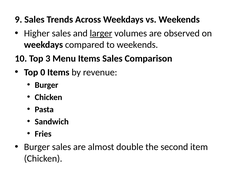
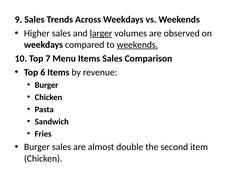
weekends at (137, 45) underline: none -> present
3: 3 -> 7
0: 0 -> 6
